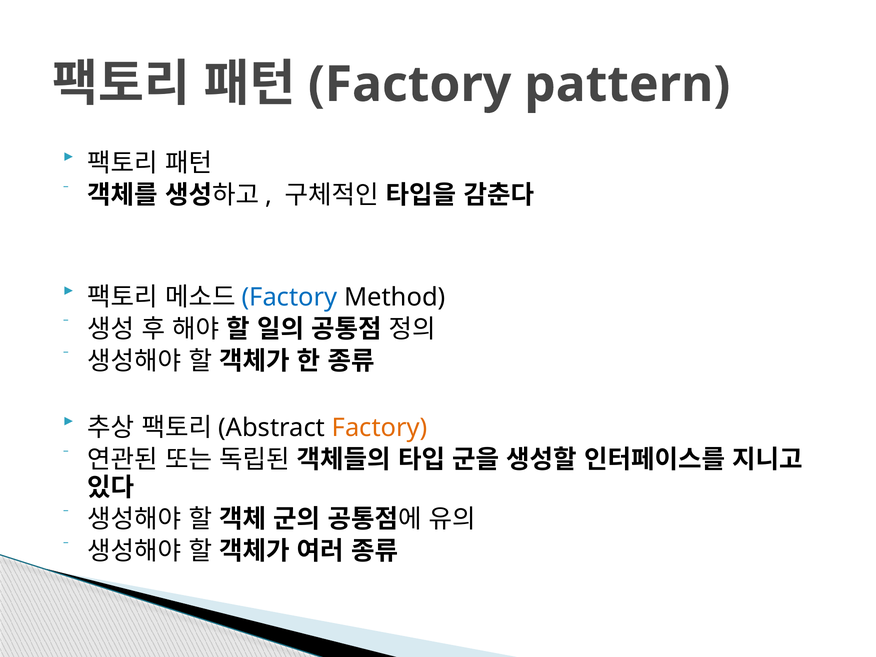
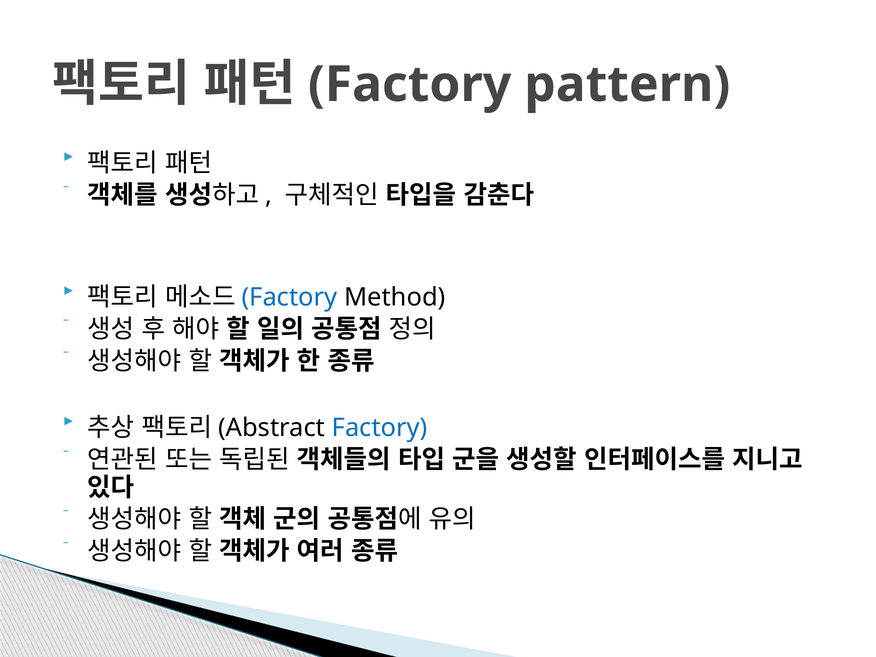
Factory at (380, 428) colour: orange -> blue
